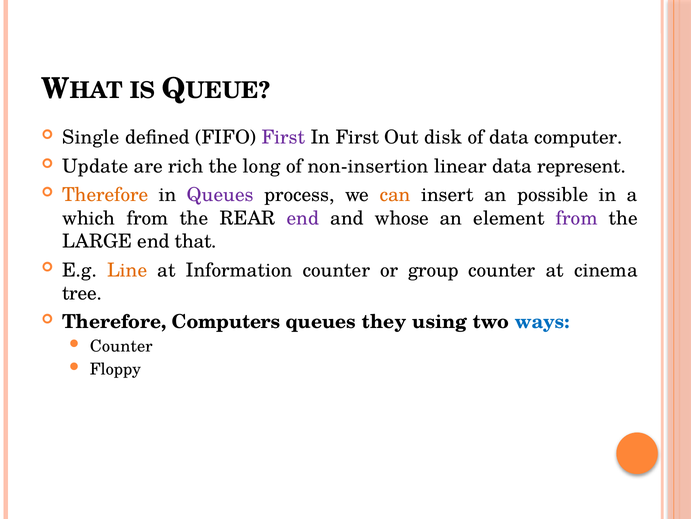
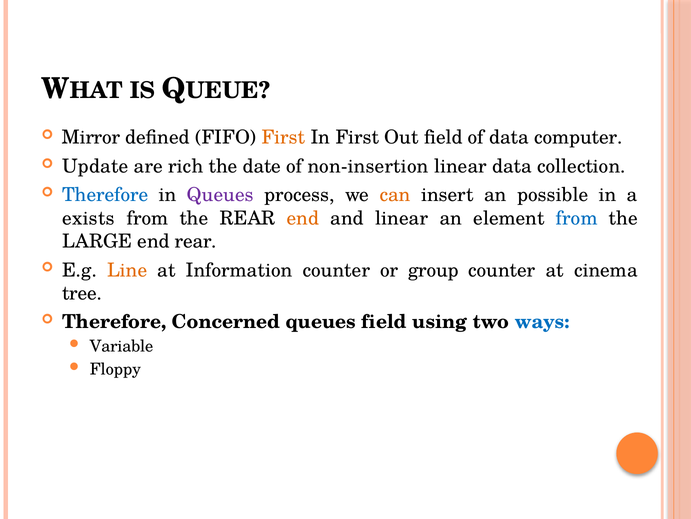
Single: Single -> Mirror
First at (283, 137) colour: purple -> orange
Out disk: disk -> field
long: long -> date
represent: represent -> collection
Therefore at (105, 195) colour: orange -> blue
which: which -> exists
end at (303, 218) colour: purple -> orange
and whose: whose -> linear
from at (577, 218) colour: purple -> blue
end that: that -> rear
Computers: Computers -> Concerned
queues they: they -> field
Counter at (121, 346): Counter -> Variable
